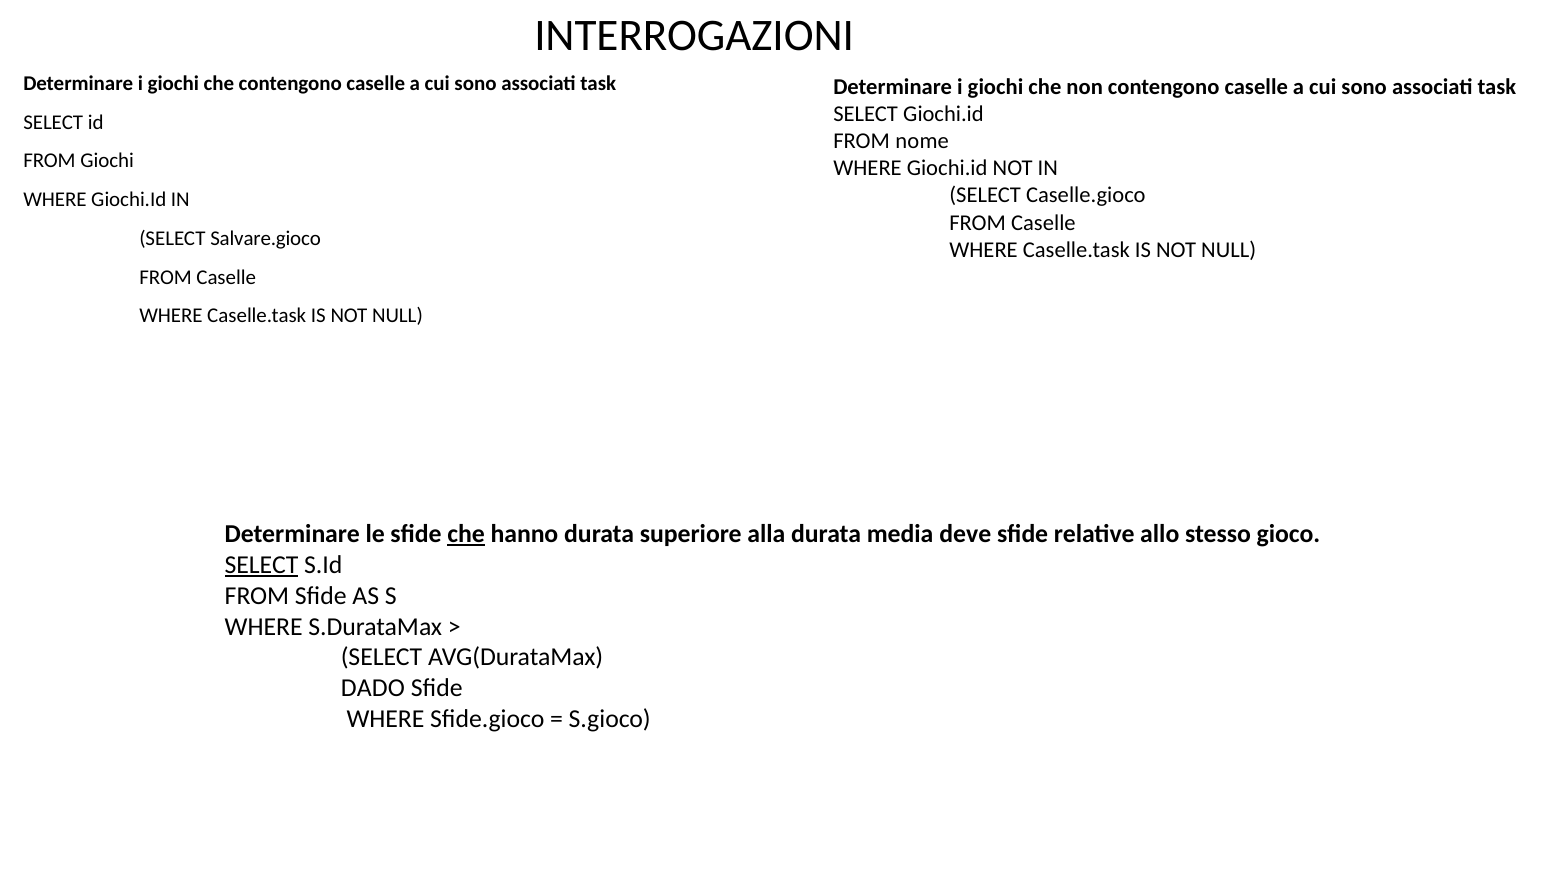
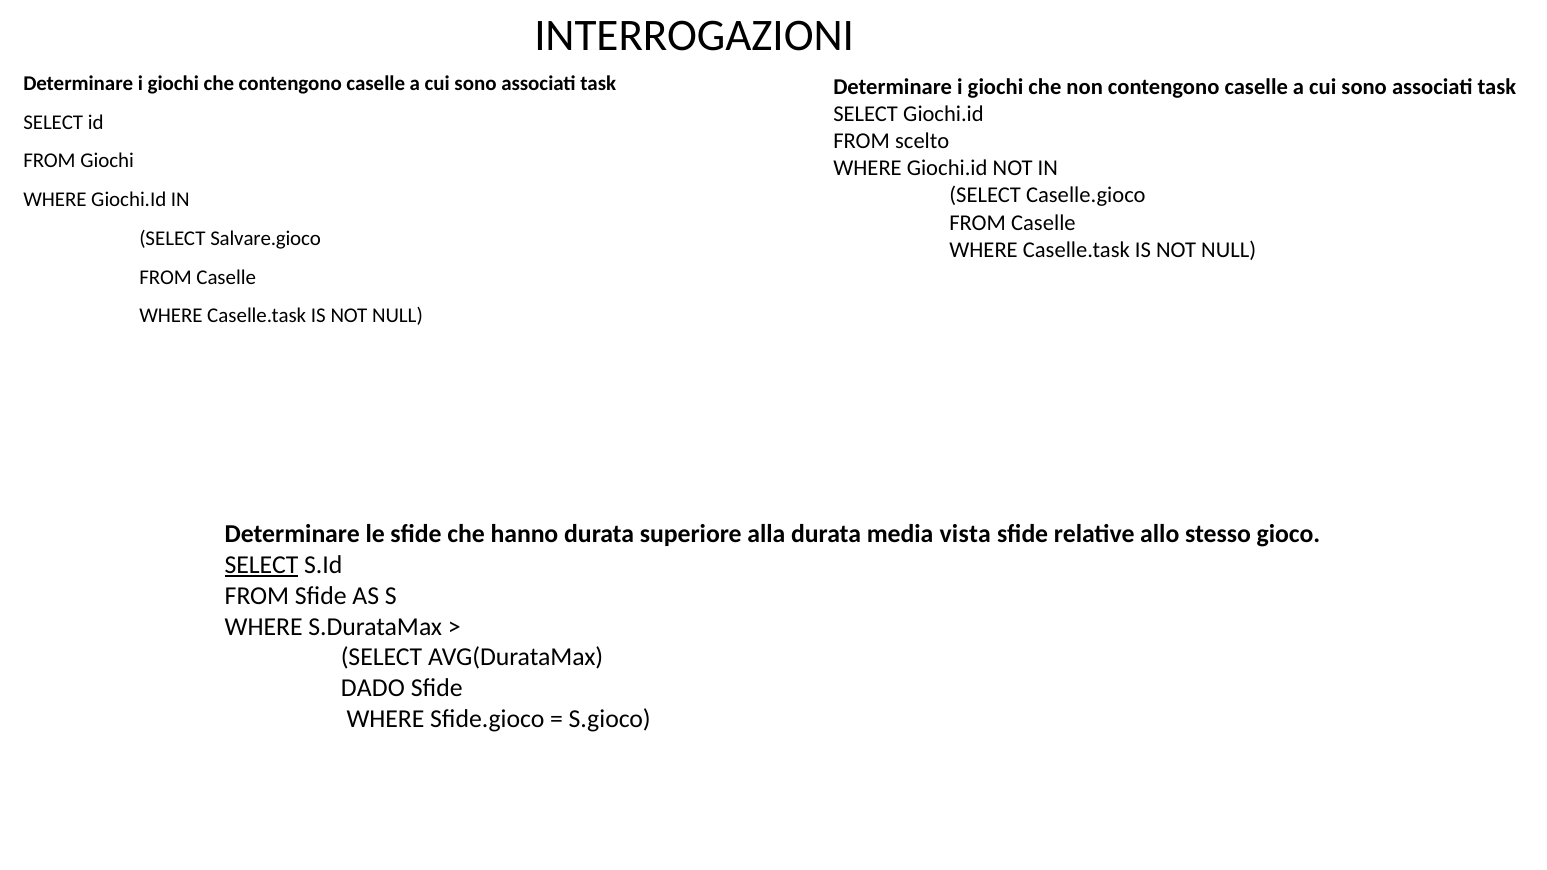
nome: nome -> scelto
che at (466, 534) underline: present -> none
deve: deve -> vista
